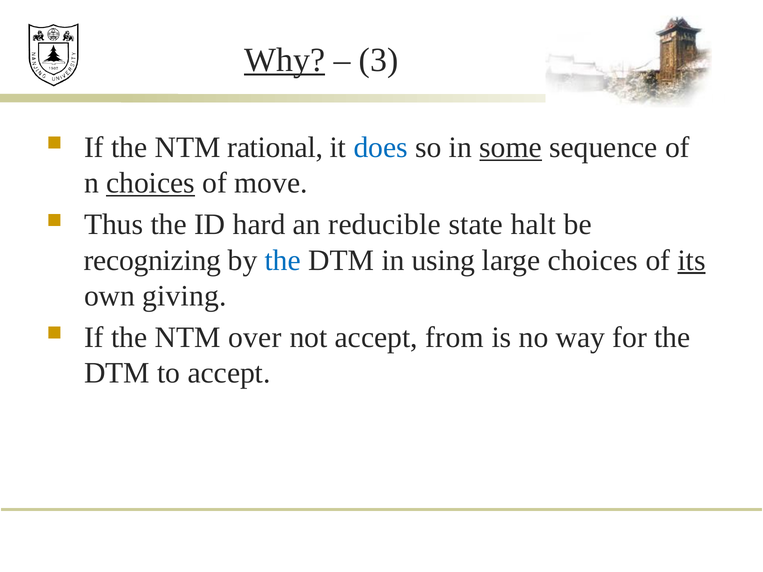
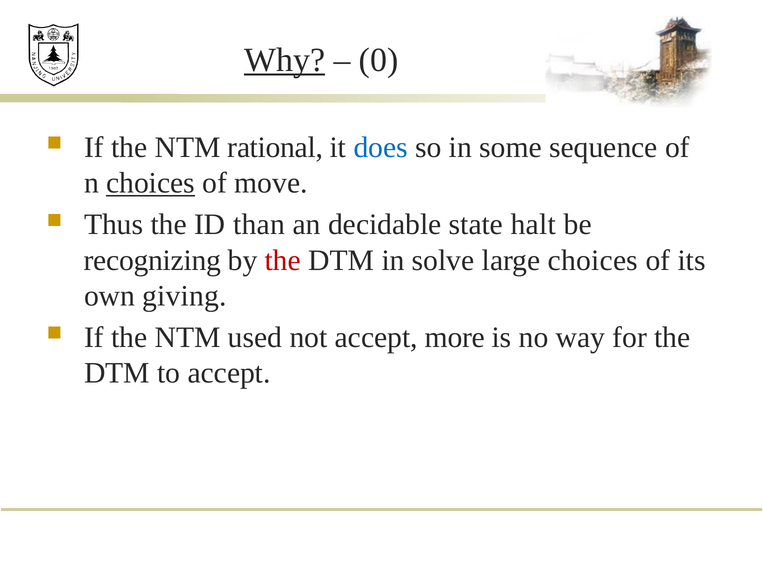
3: 3 -> 0
some underline: present -> none
hard: hard -> than
reducible: reducible -> decidable
the at (283, 260) colour: blue -> red
using: using -> solve
its underline: present -> none
over: over -> used
from: from -> more
